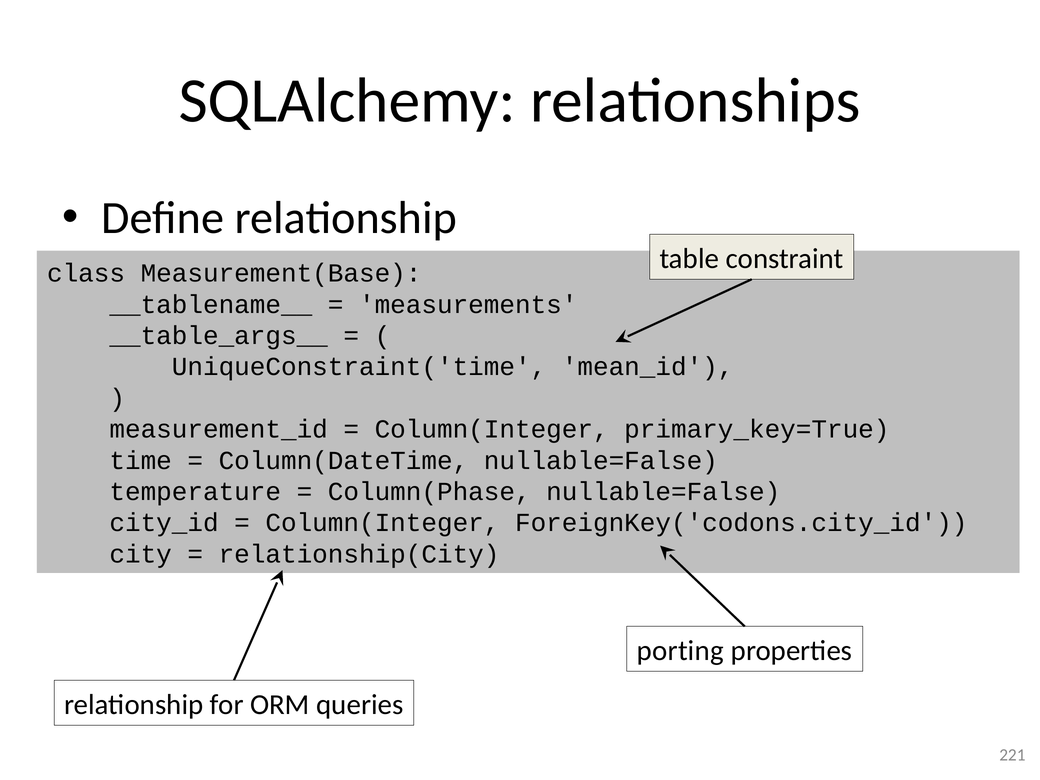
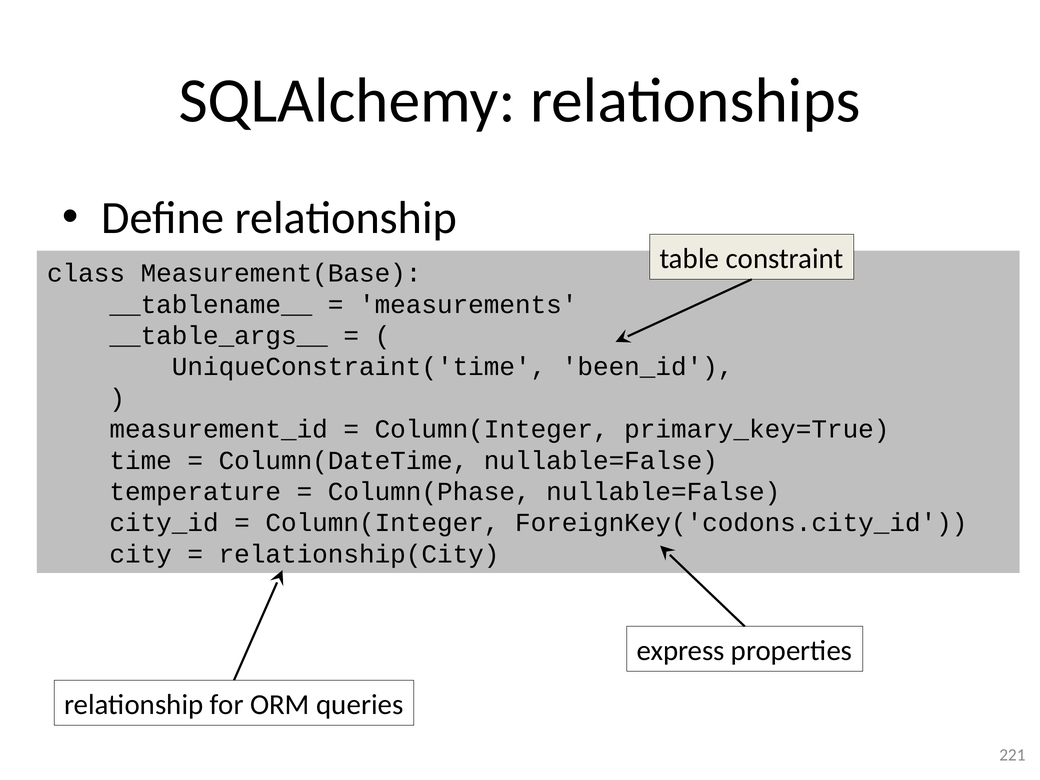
mean_id: mean_id -> been_id
porting: porting -> express
